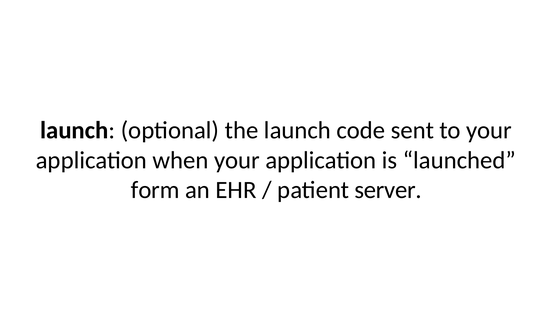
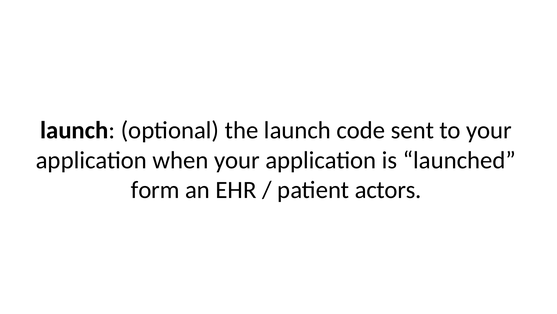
server: server -> actors
